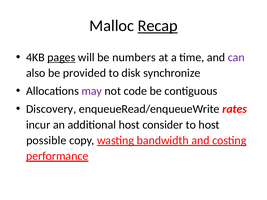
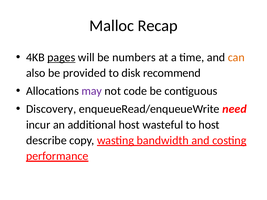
Recap underline: present -> none
can colour: purple -> orange
synchronize: synchronize -> recommend
rates: rates -> need
consider: consider -> wasteful
possible: possible -> describe
